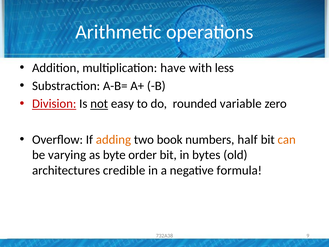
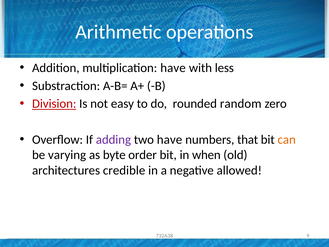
not underline: present -> none
variable: variable -> random
adding colour: orange -> purple
two book: book -> have
half: half -> that
bytes: bytes -> when
formula: formula -> allowed
